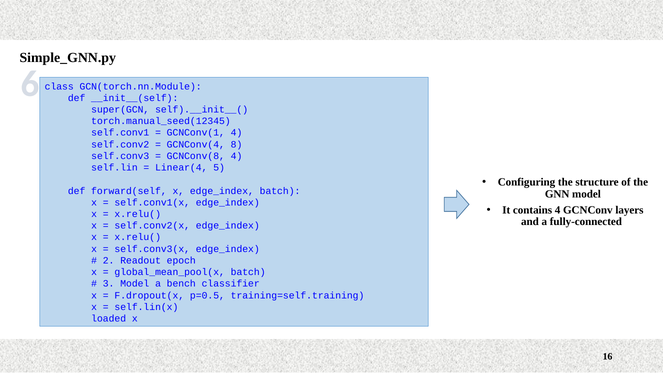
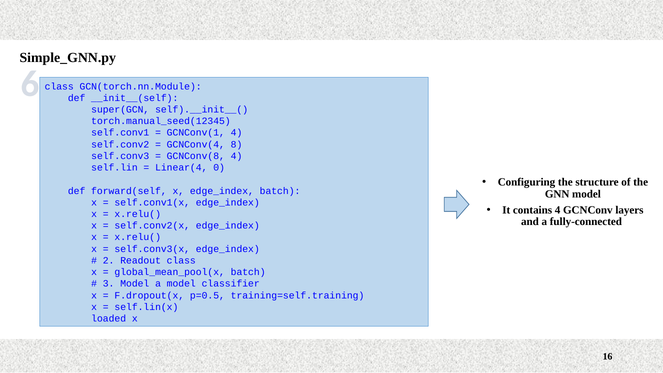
5: 5 -> 0
Readout epoch: epoch -> class
a bench: bench -> model
